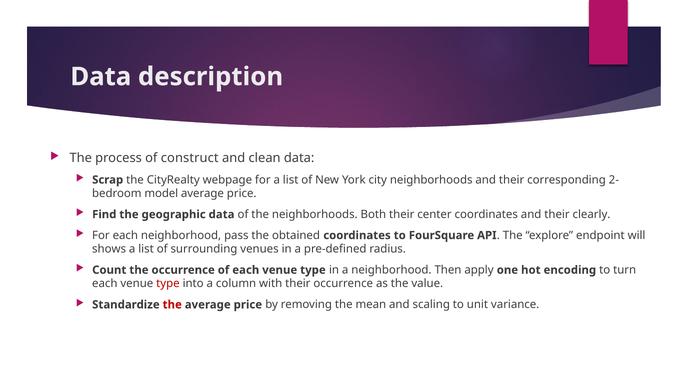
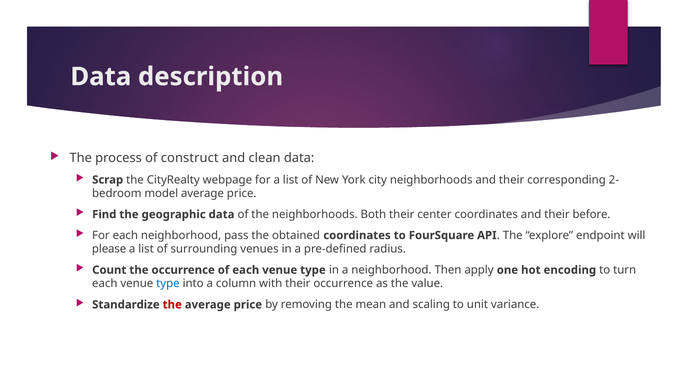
clearly: clearly -> before
shows: shows -> please
type at (168, 284) colour: red -> blue
